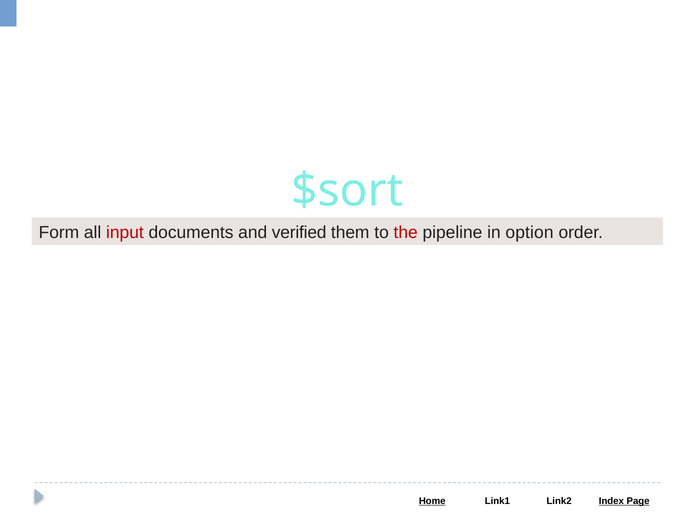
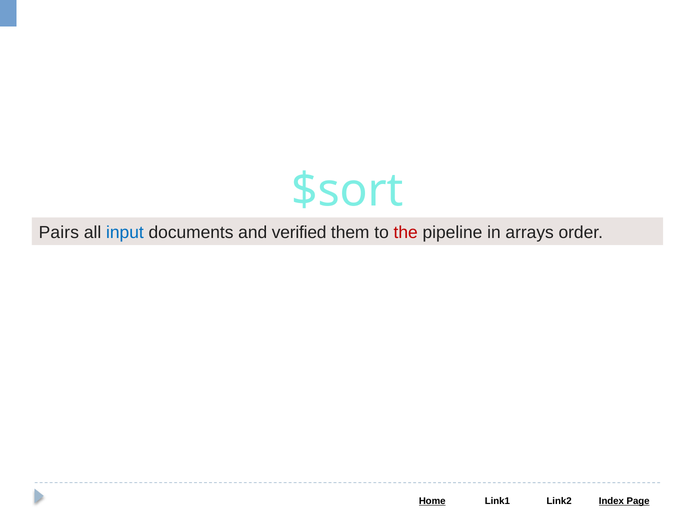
Form: Form -> Pairs
input colour: red -> blue
option: option -> arrays
